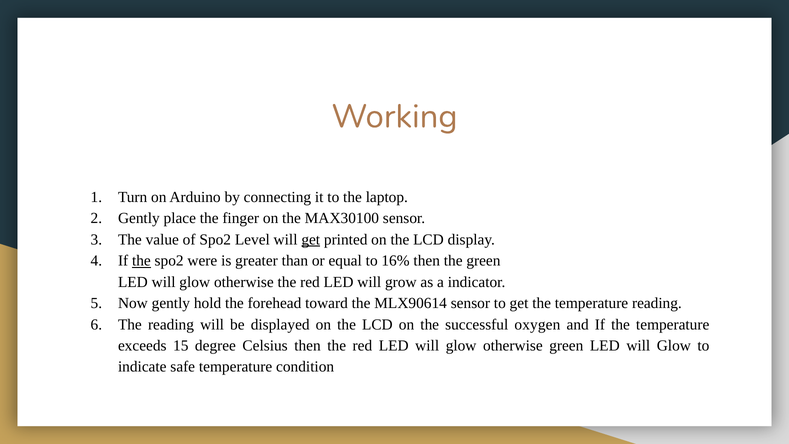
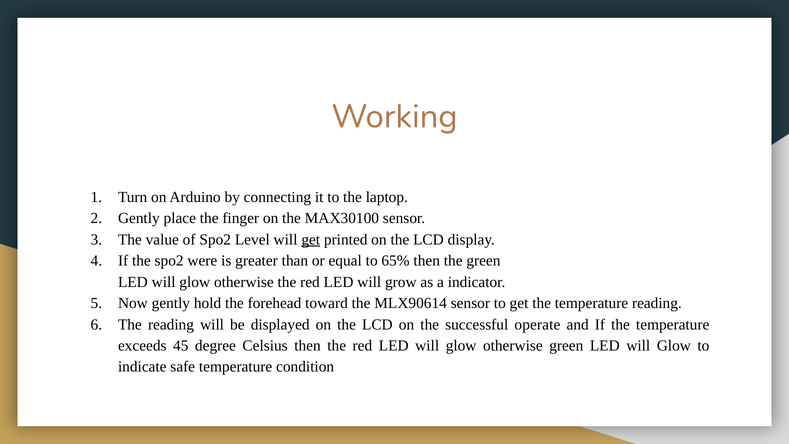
the at (141, 261) underline: present -> none
16%: 16% -> 65%
oxygen: oxygen -> operate
15: 15 -> 45
